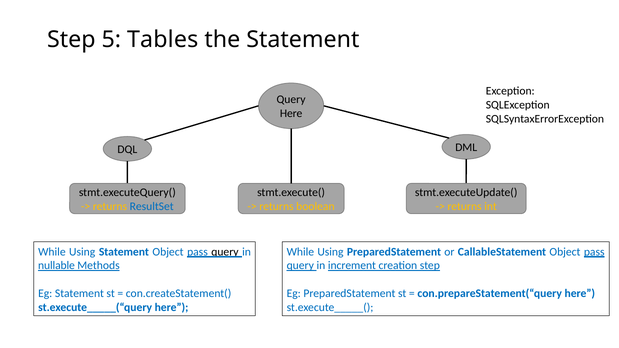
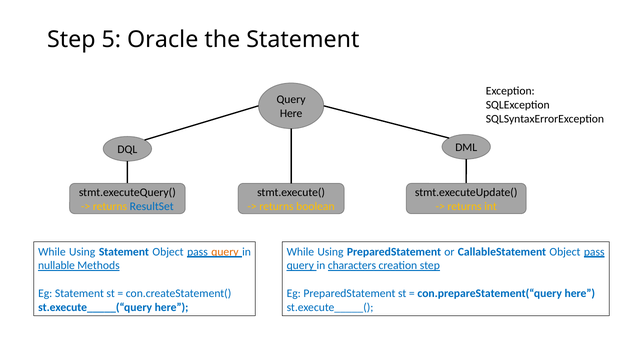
Tables: Tables -> Oracle
query at (225, 252) colour: black -> orange
increment: increment -> characters
